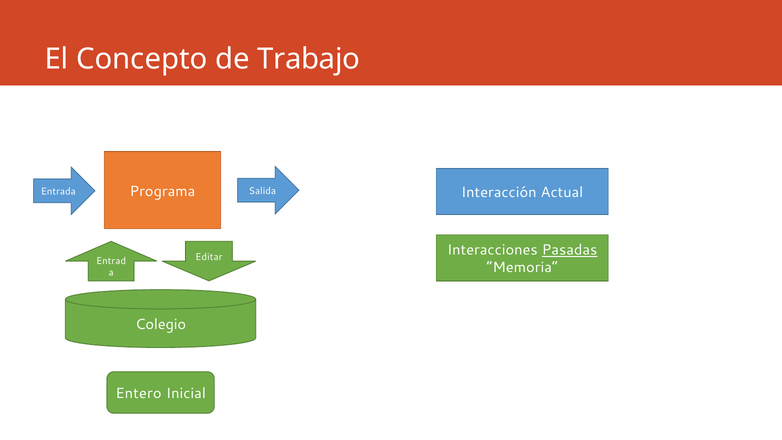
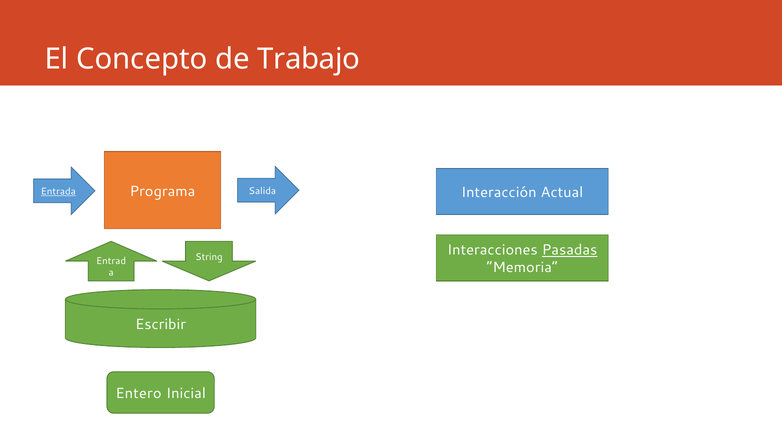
Entrada underline: none -> present
Editar: Editar -> String
Colegio: Colegio -> Escribir
